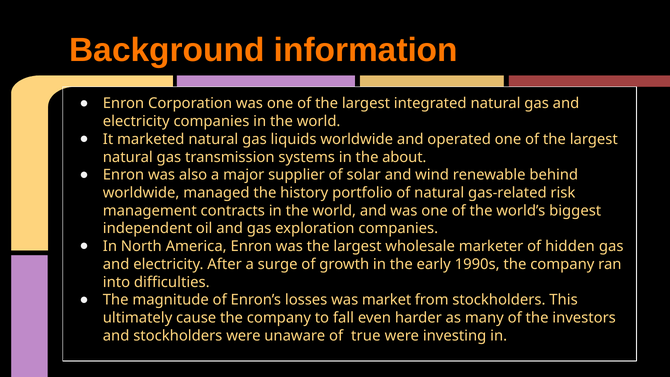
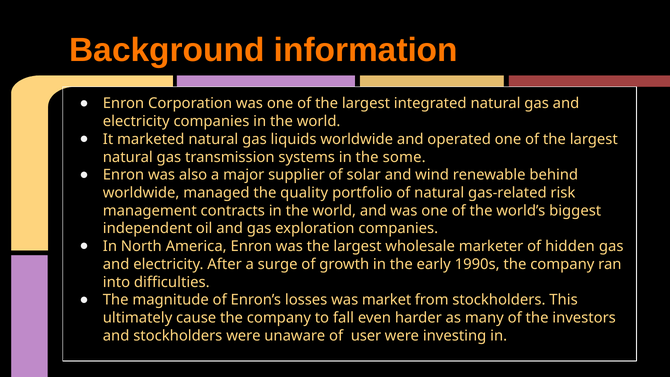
about: about -> some
history: history -> quality
true: true -> user
